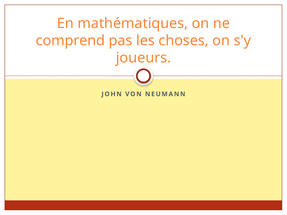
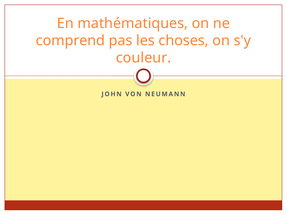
joueurs: joueurs -> couleur
